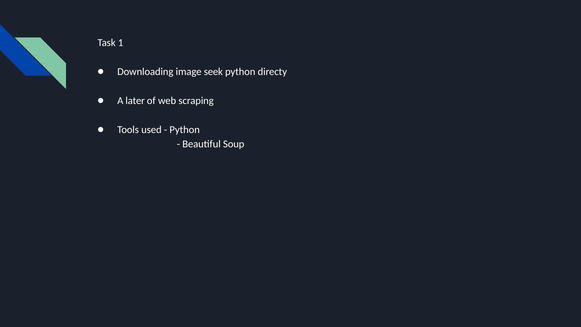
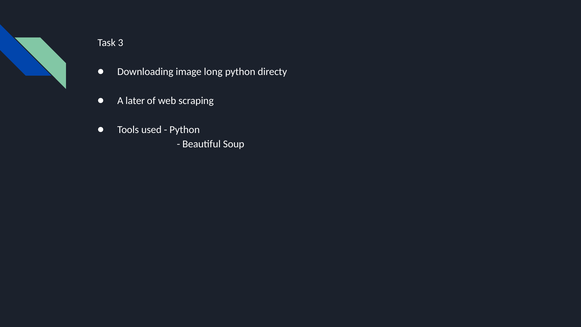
1: 1 -> 3
seek: seek -> long
